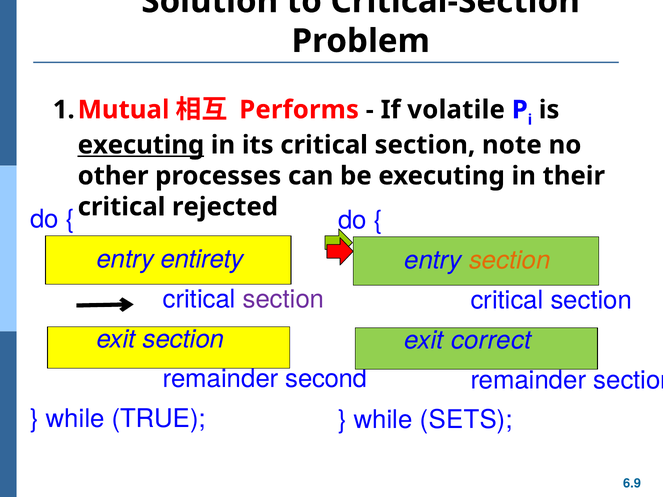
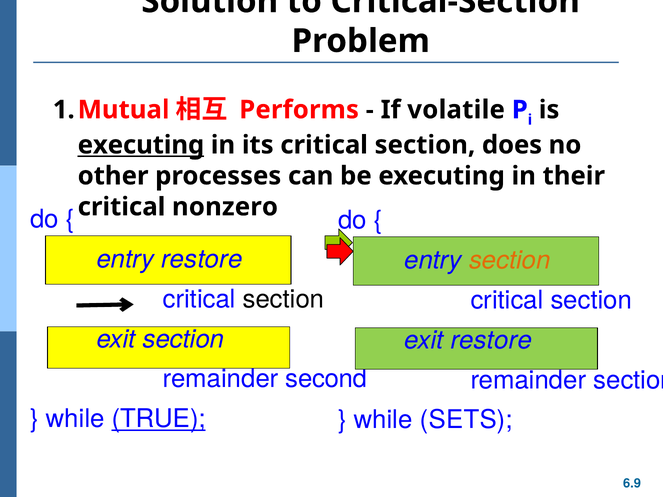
note: note -> does
rejected: rejected -> nonzero
entry entirety: entirety -> restore
section at (284, 299) colour: purple -> black
exit correct: correct -> restore
TRUE underline: none -> present
